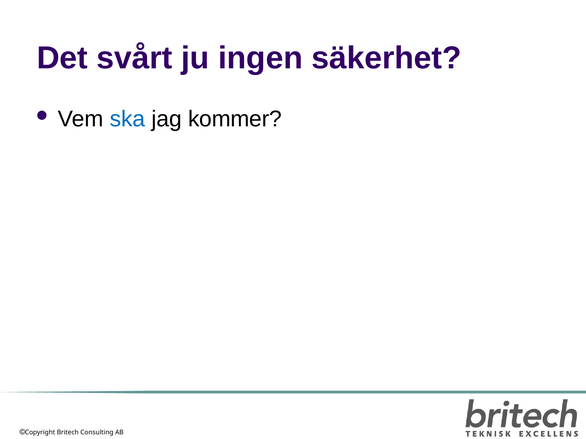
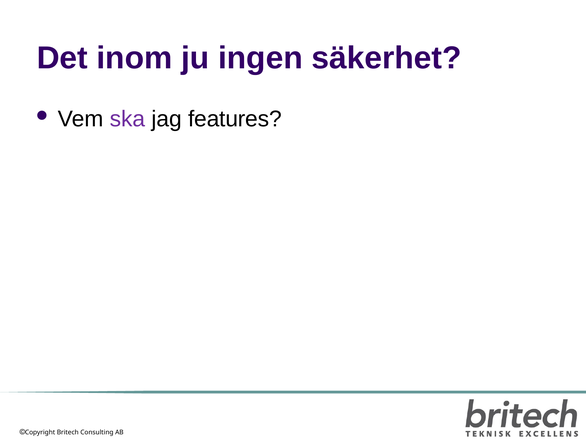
svårt: svårt -> inom
ska colour: blue -> purple
kommer: kommer -> features
